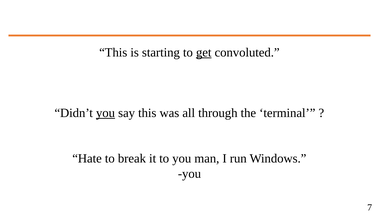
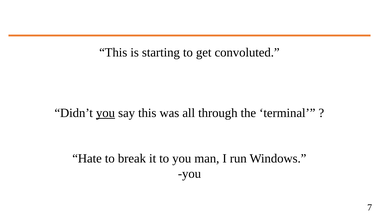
get underline: present -> none
